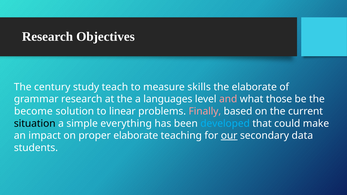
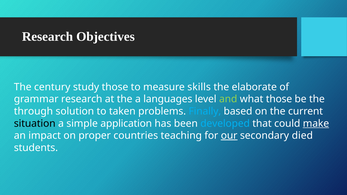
study teach: teach -> those
and colour: pink -> light green
become: become -> through
linear: linear -> taken
Finally colour: pink -> light blue
everything: everything -> application
make underline: none -> present
proper elaborate: elaborate -> countries
data: data -> died
